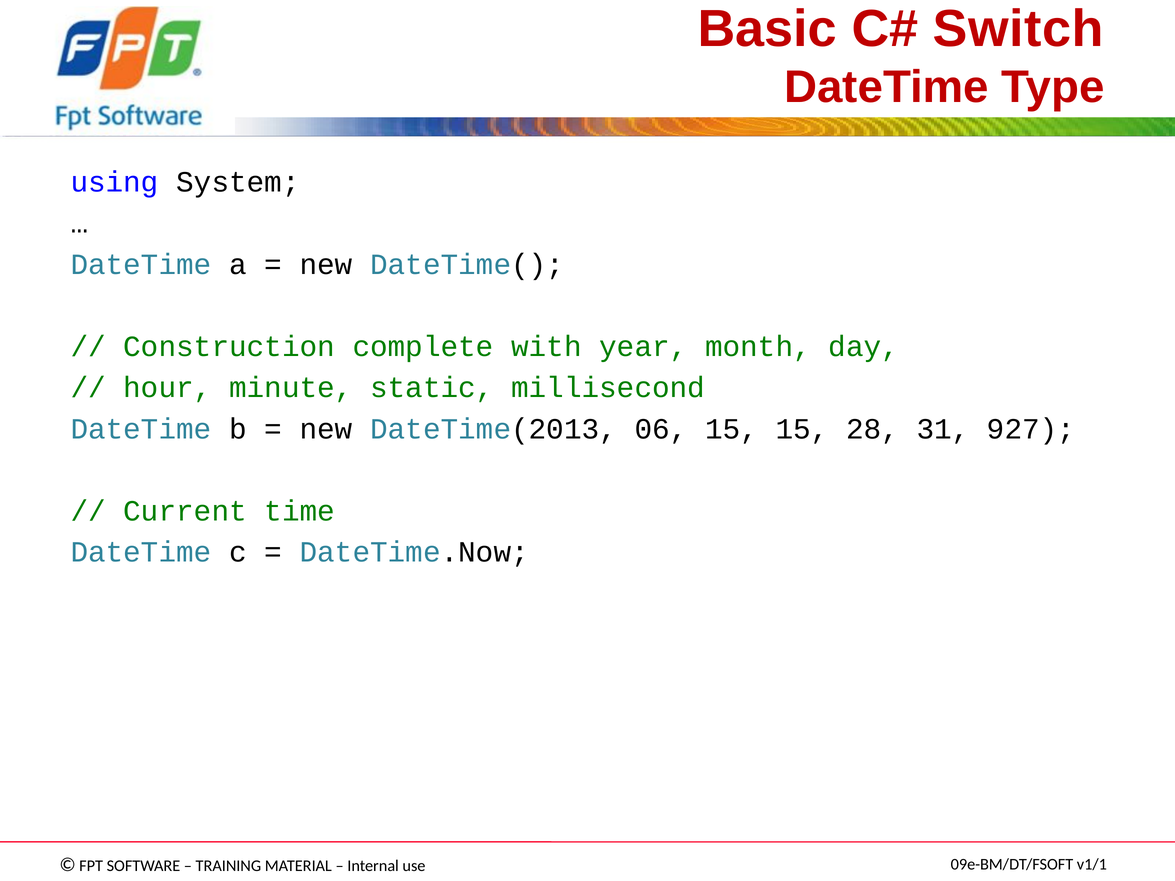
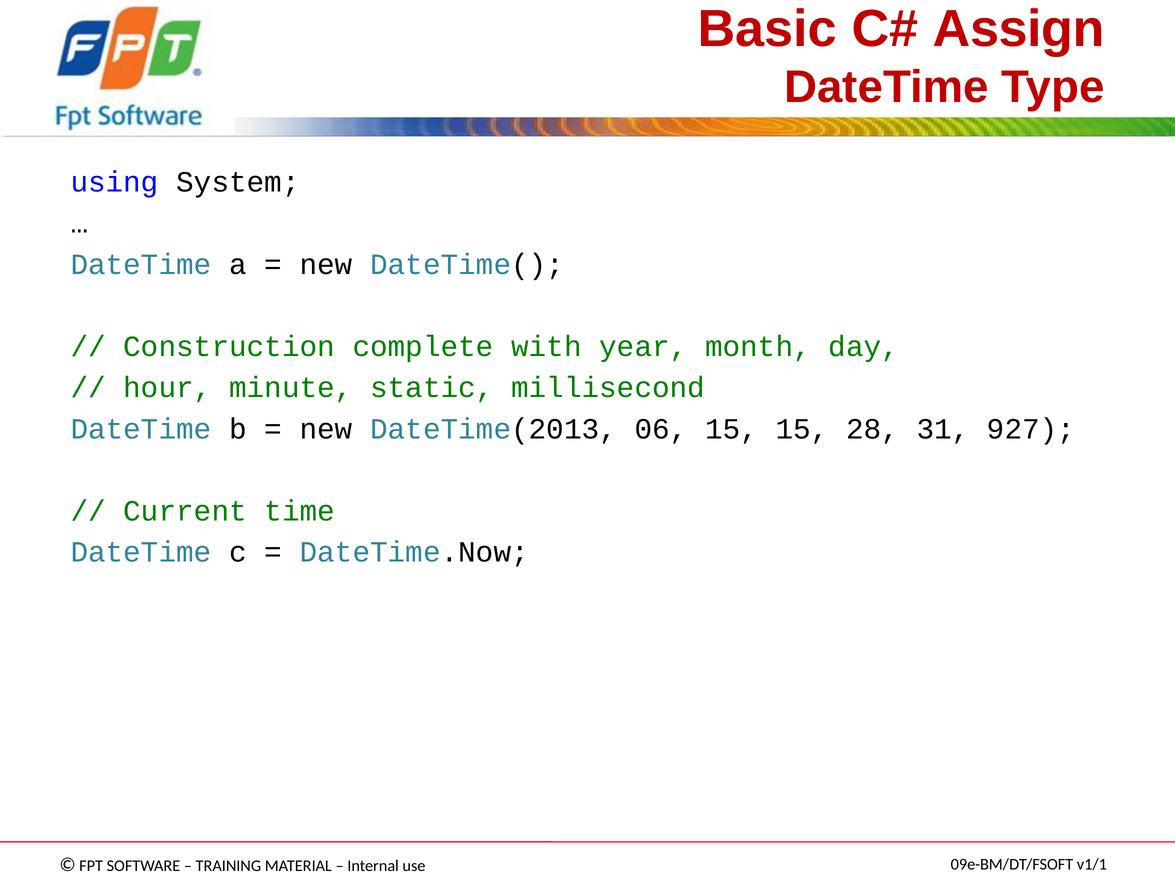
Switch: Switch -> Assign
